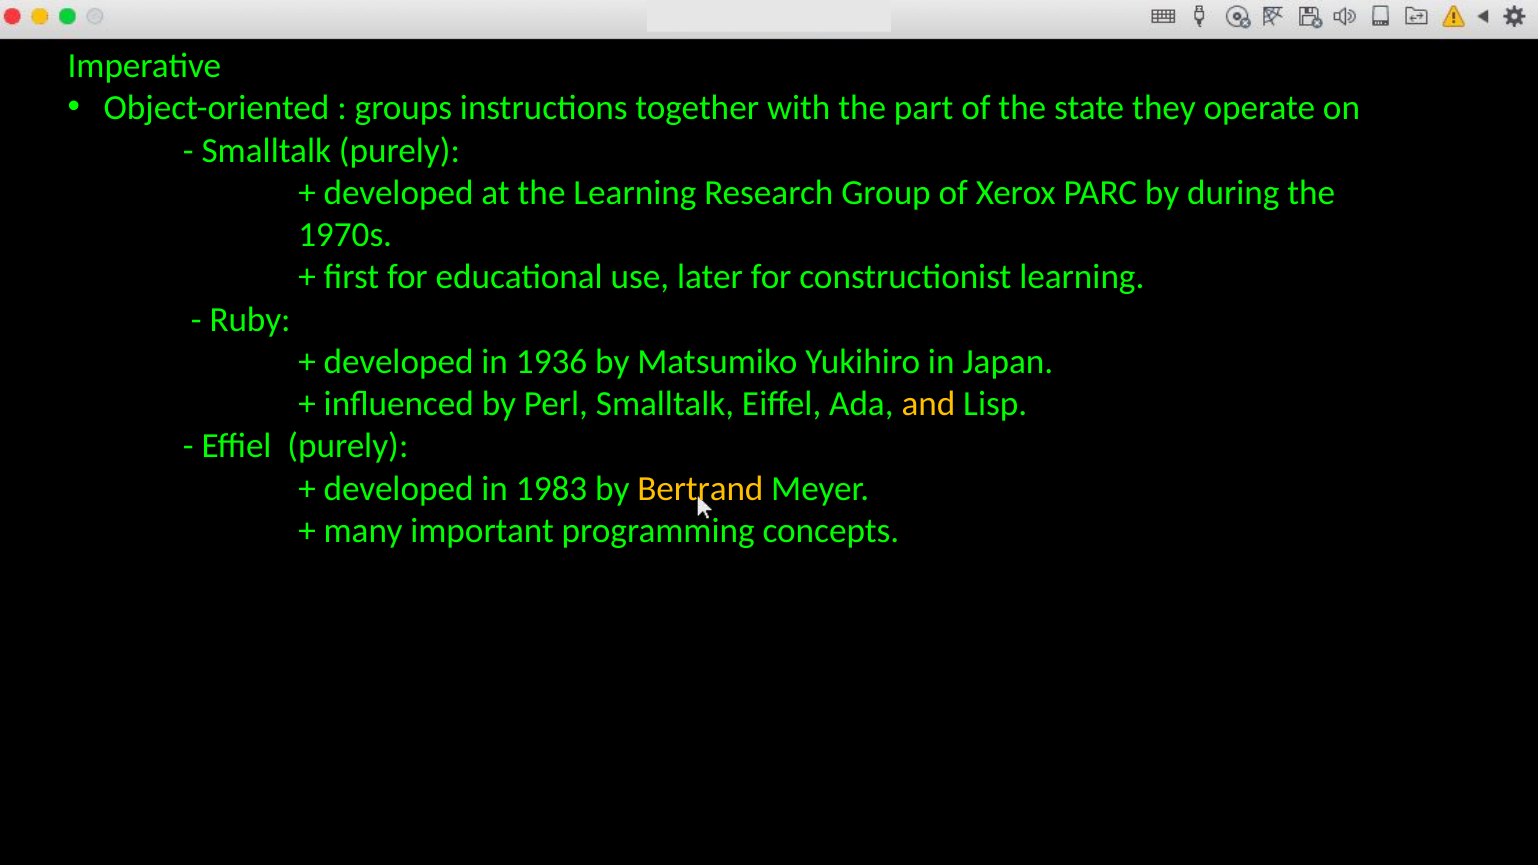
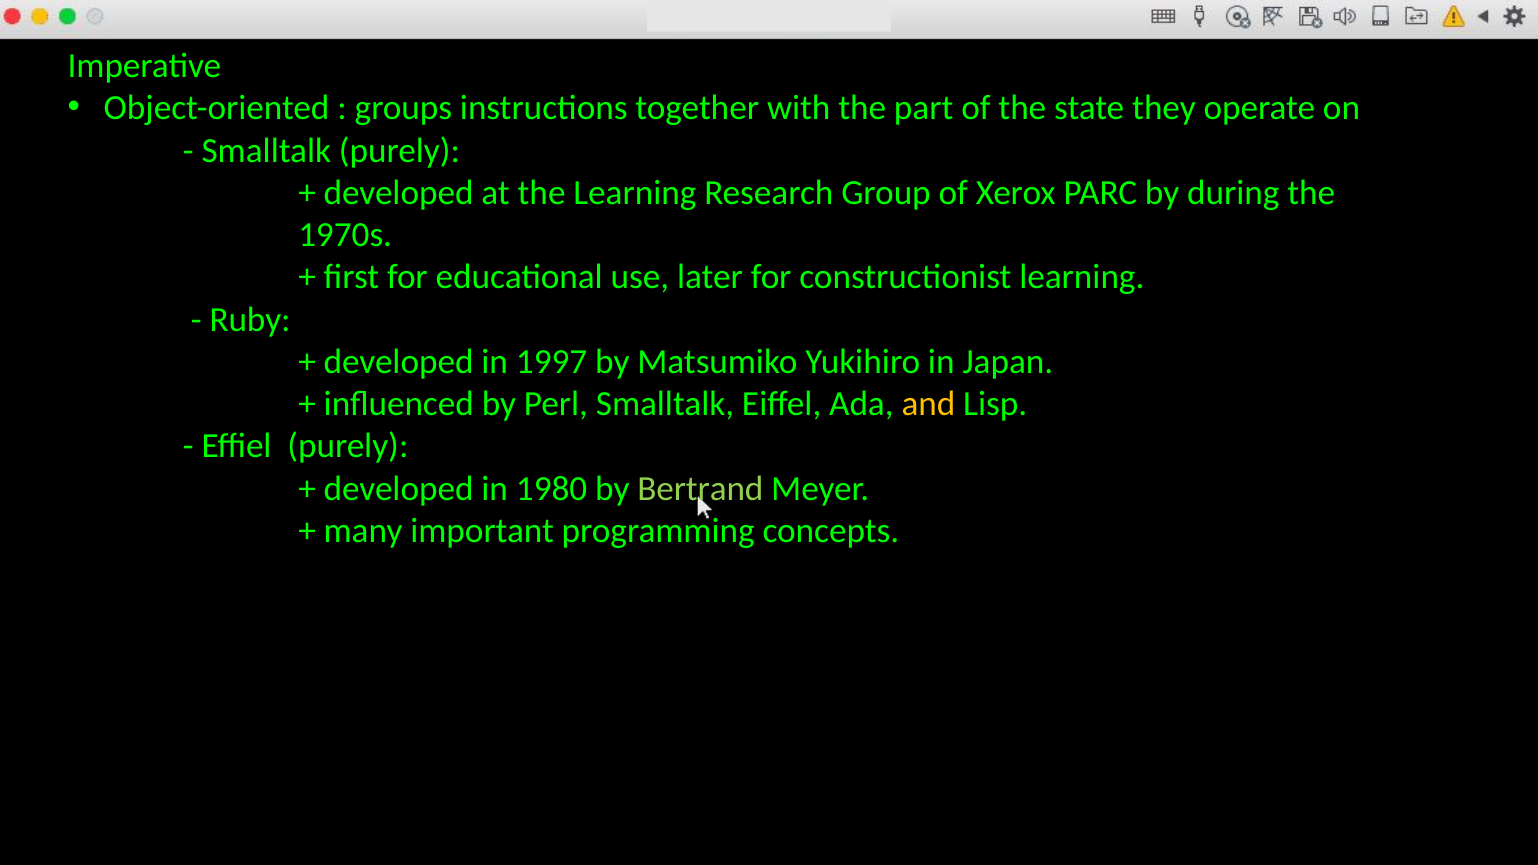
1936: 1936 -> 1997
1983: 1983 -> 1980
Bertrand colour: yellow -> light green
